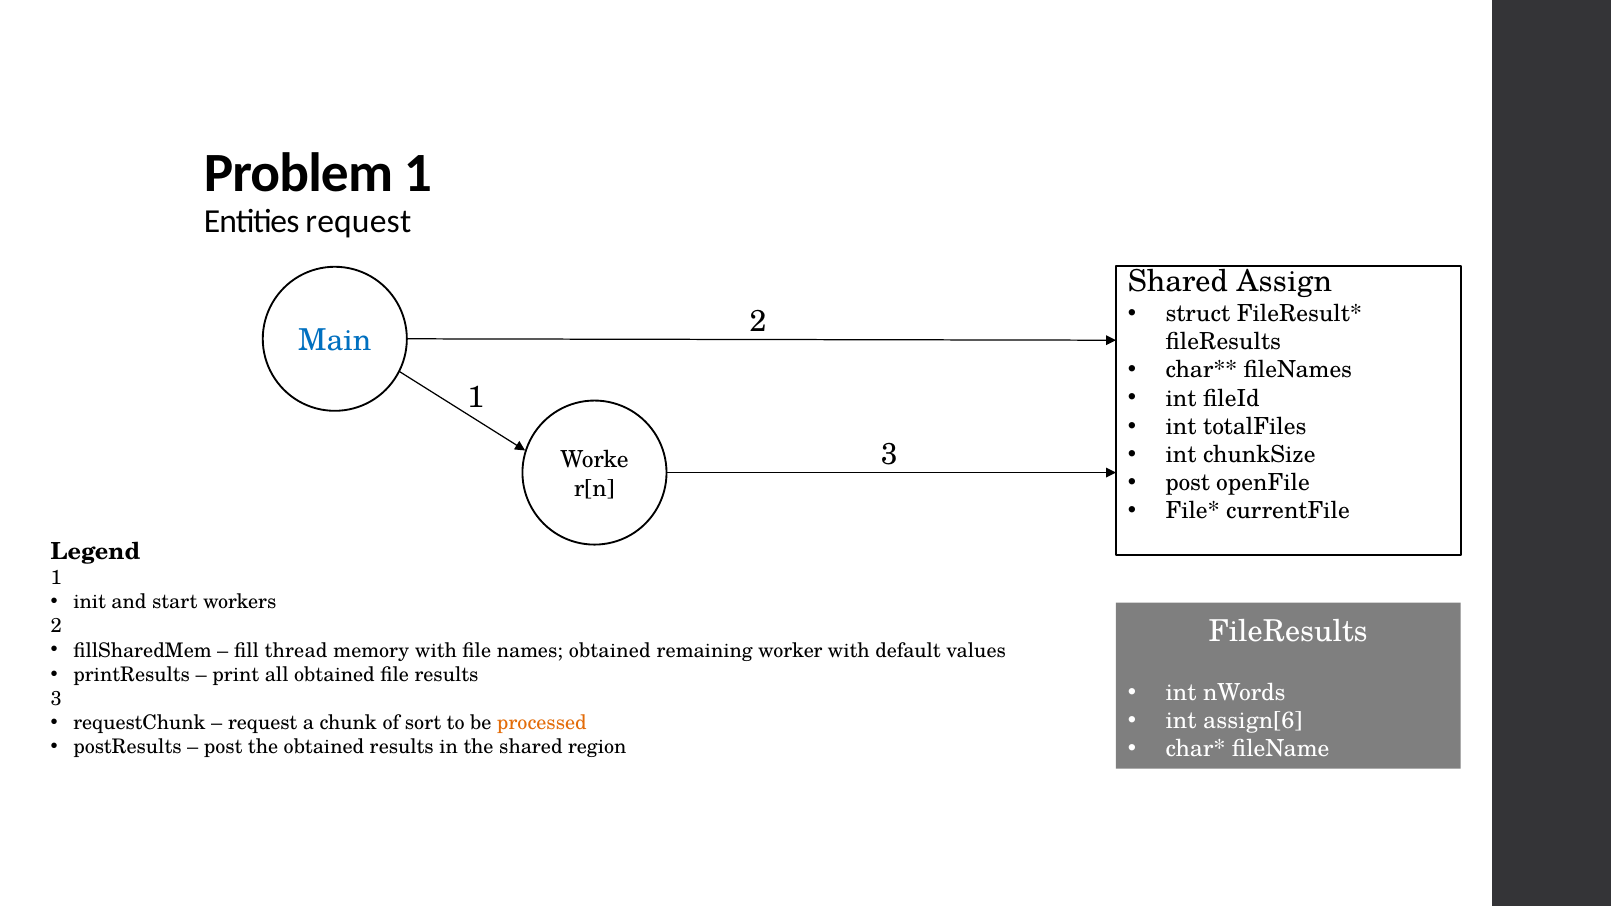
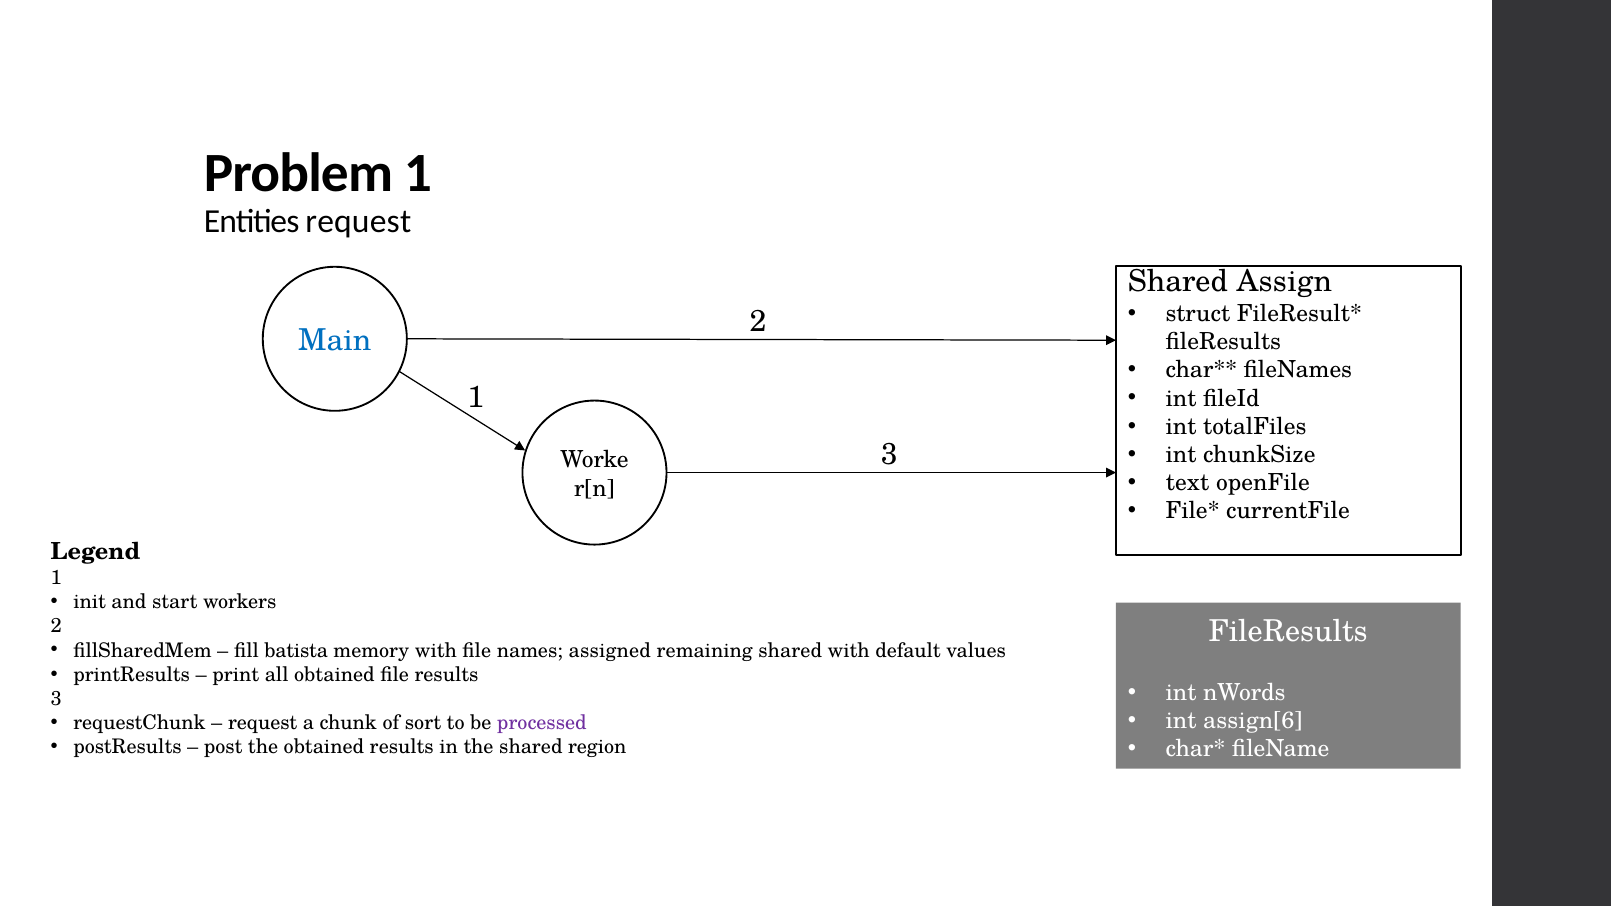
post at (1188, 483): post -> text
thread: thread -> batista
names obtained: obtained -> assigned
remaining worker: worker -> shared
processed colour: orange -> purple
